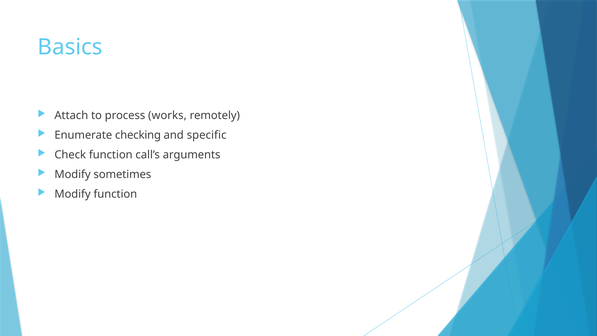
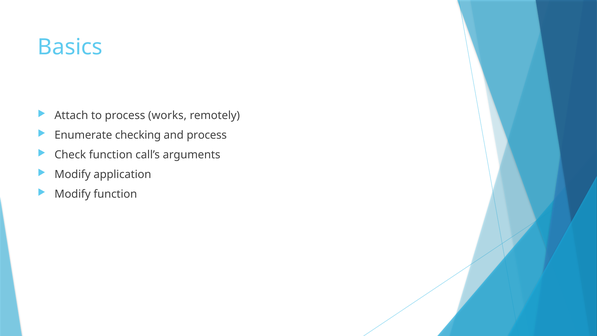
and specific: specific -> process
sometimes: sometimes -> application
